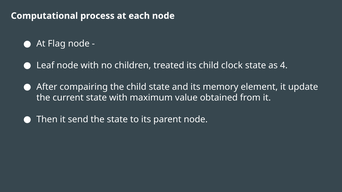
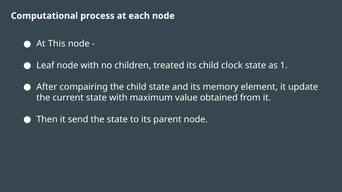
Flag: Flag -> This
4: 4 -> 1
